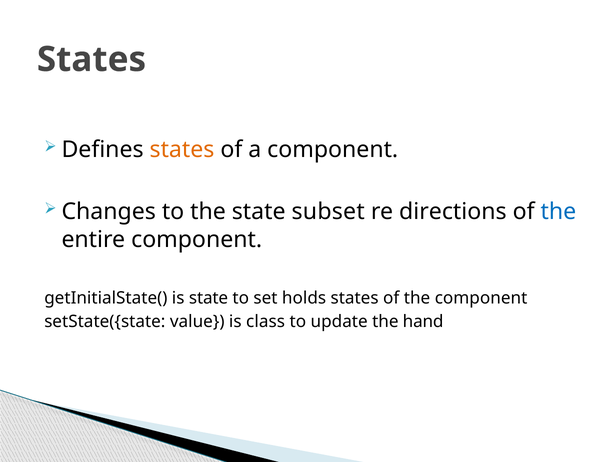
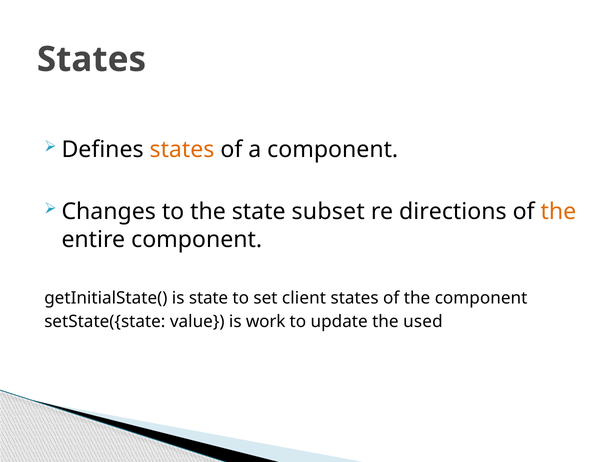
the at (558, 212) colour: blue -> orange
holds: holds -> client
class: class -> work
hand: hand -> used
